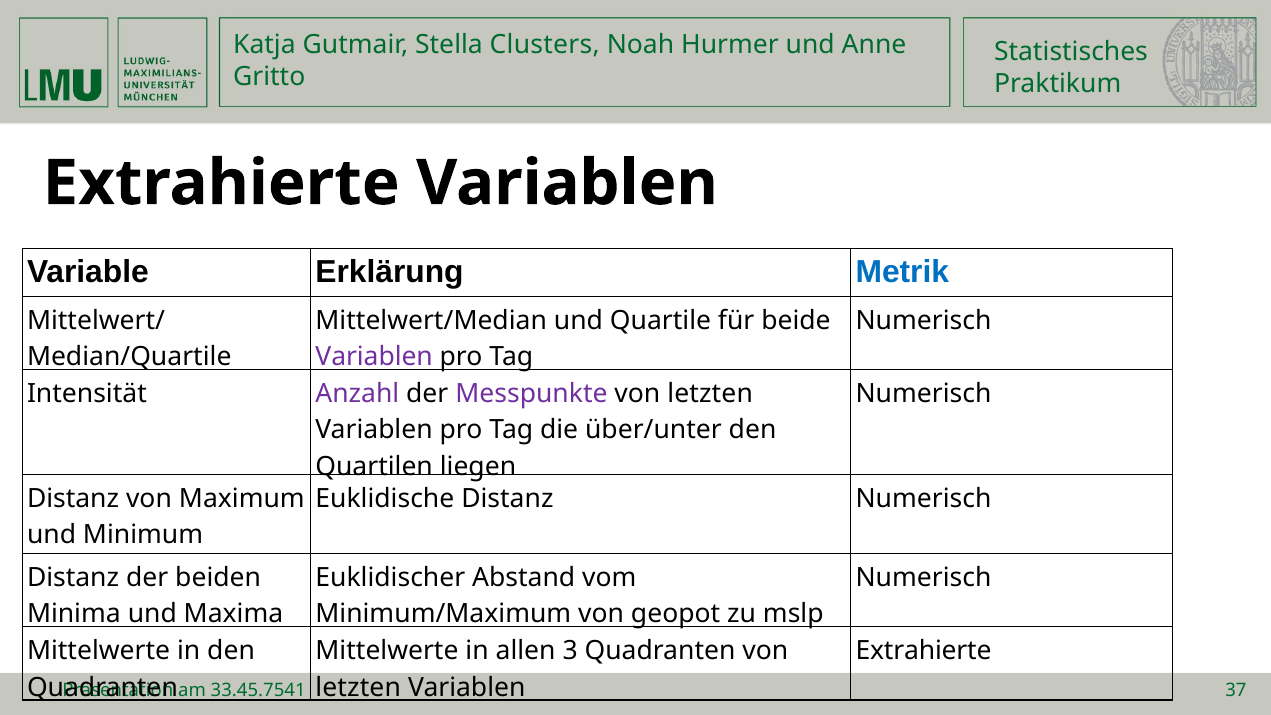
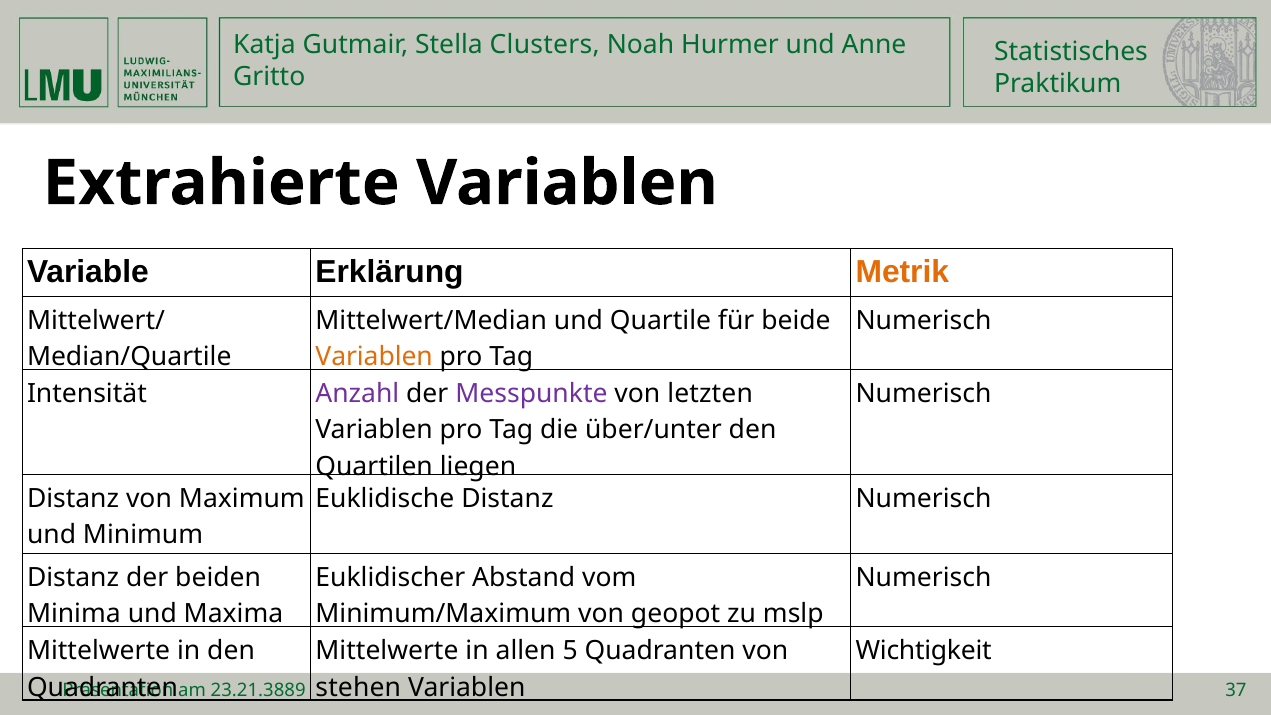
Metrik colour: blue -> orange
Variablen at (374, 357) colour: purple -> orange
3: 3 -> 5
Extrahierte at (924, 651): Extrahierte -> Wichtigkeit
letzten at (358, 687): letzten -> stehen
33.45.7541: 33.45.7541 -> 23.21.3889
